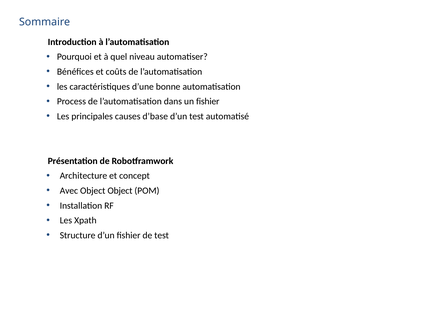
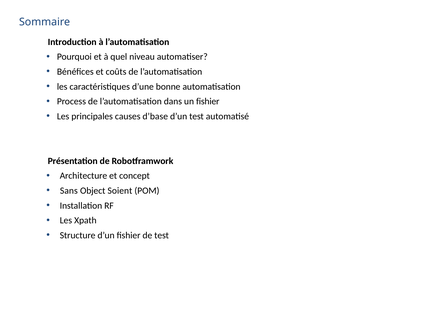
Avec: Avec -> Sans
Object Object: Object -> Soient
